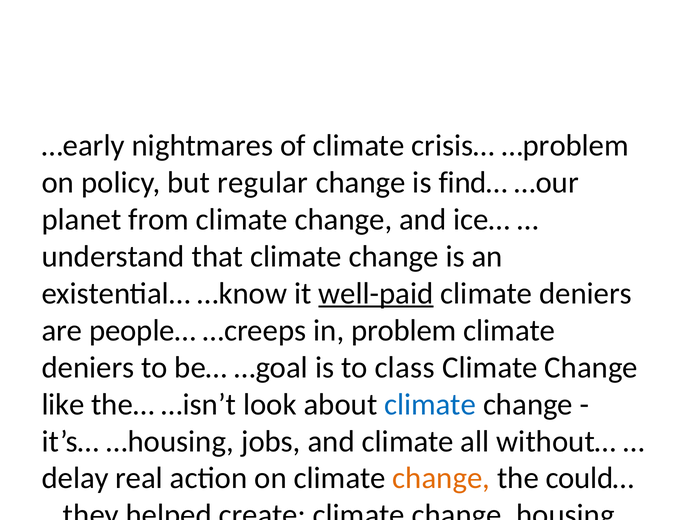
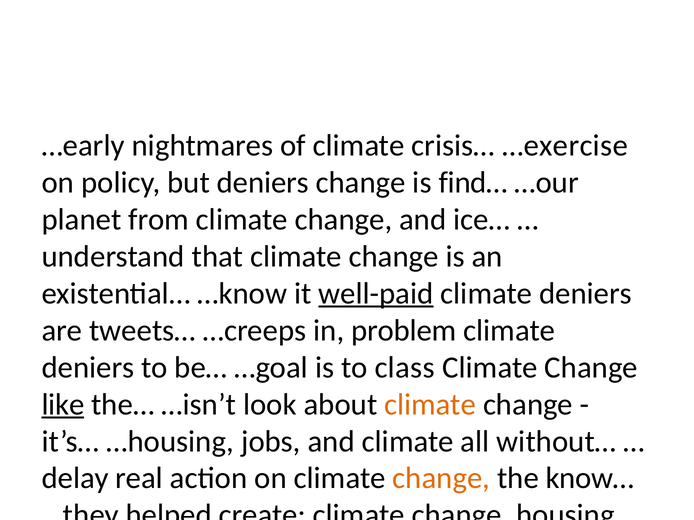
…problem: …problem -> …exercise
but regular: regular -> deniers
people…: people… -> tweets…
like underline: none -> present
climate at (430, 405) colour: blue -> orange
could…: could… -> know…
